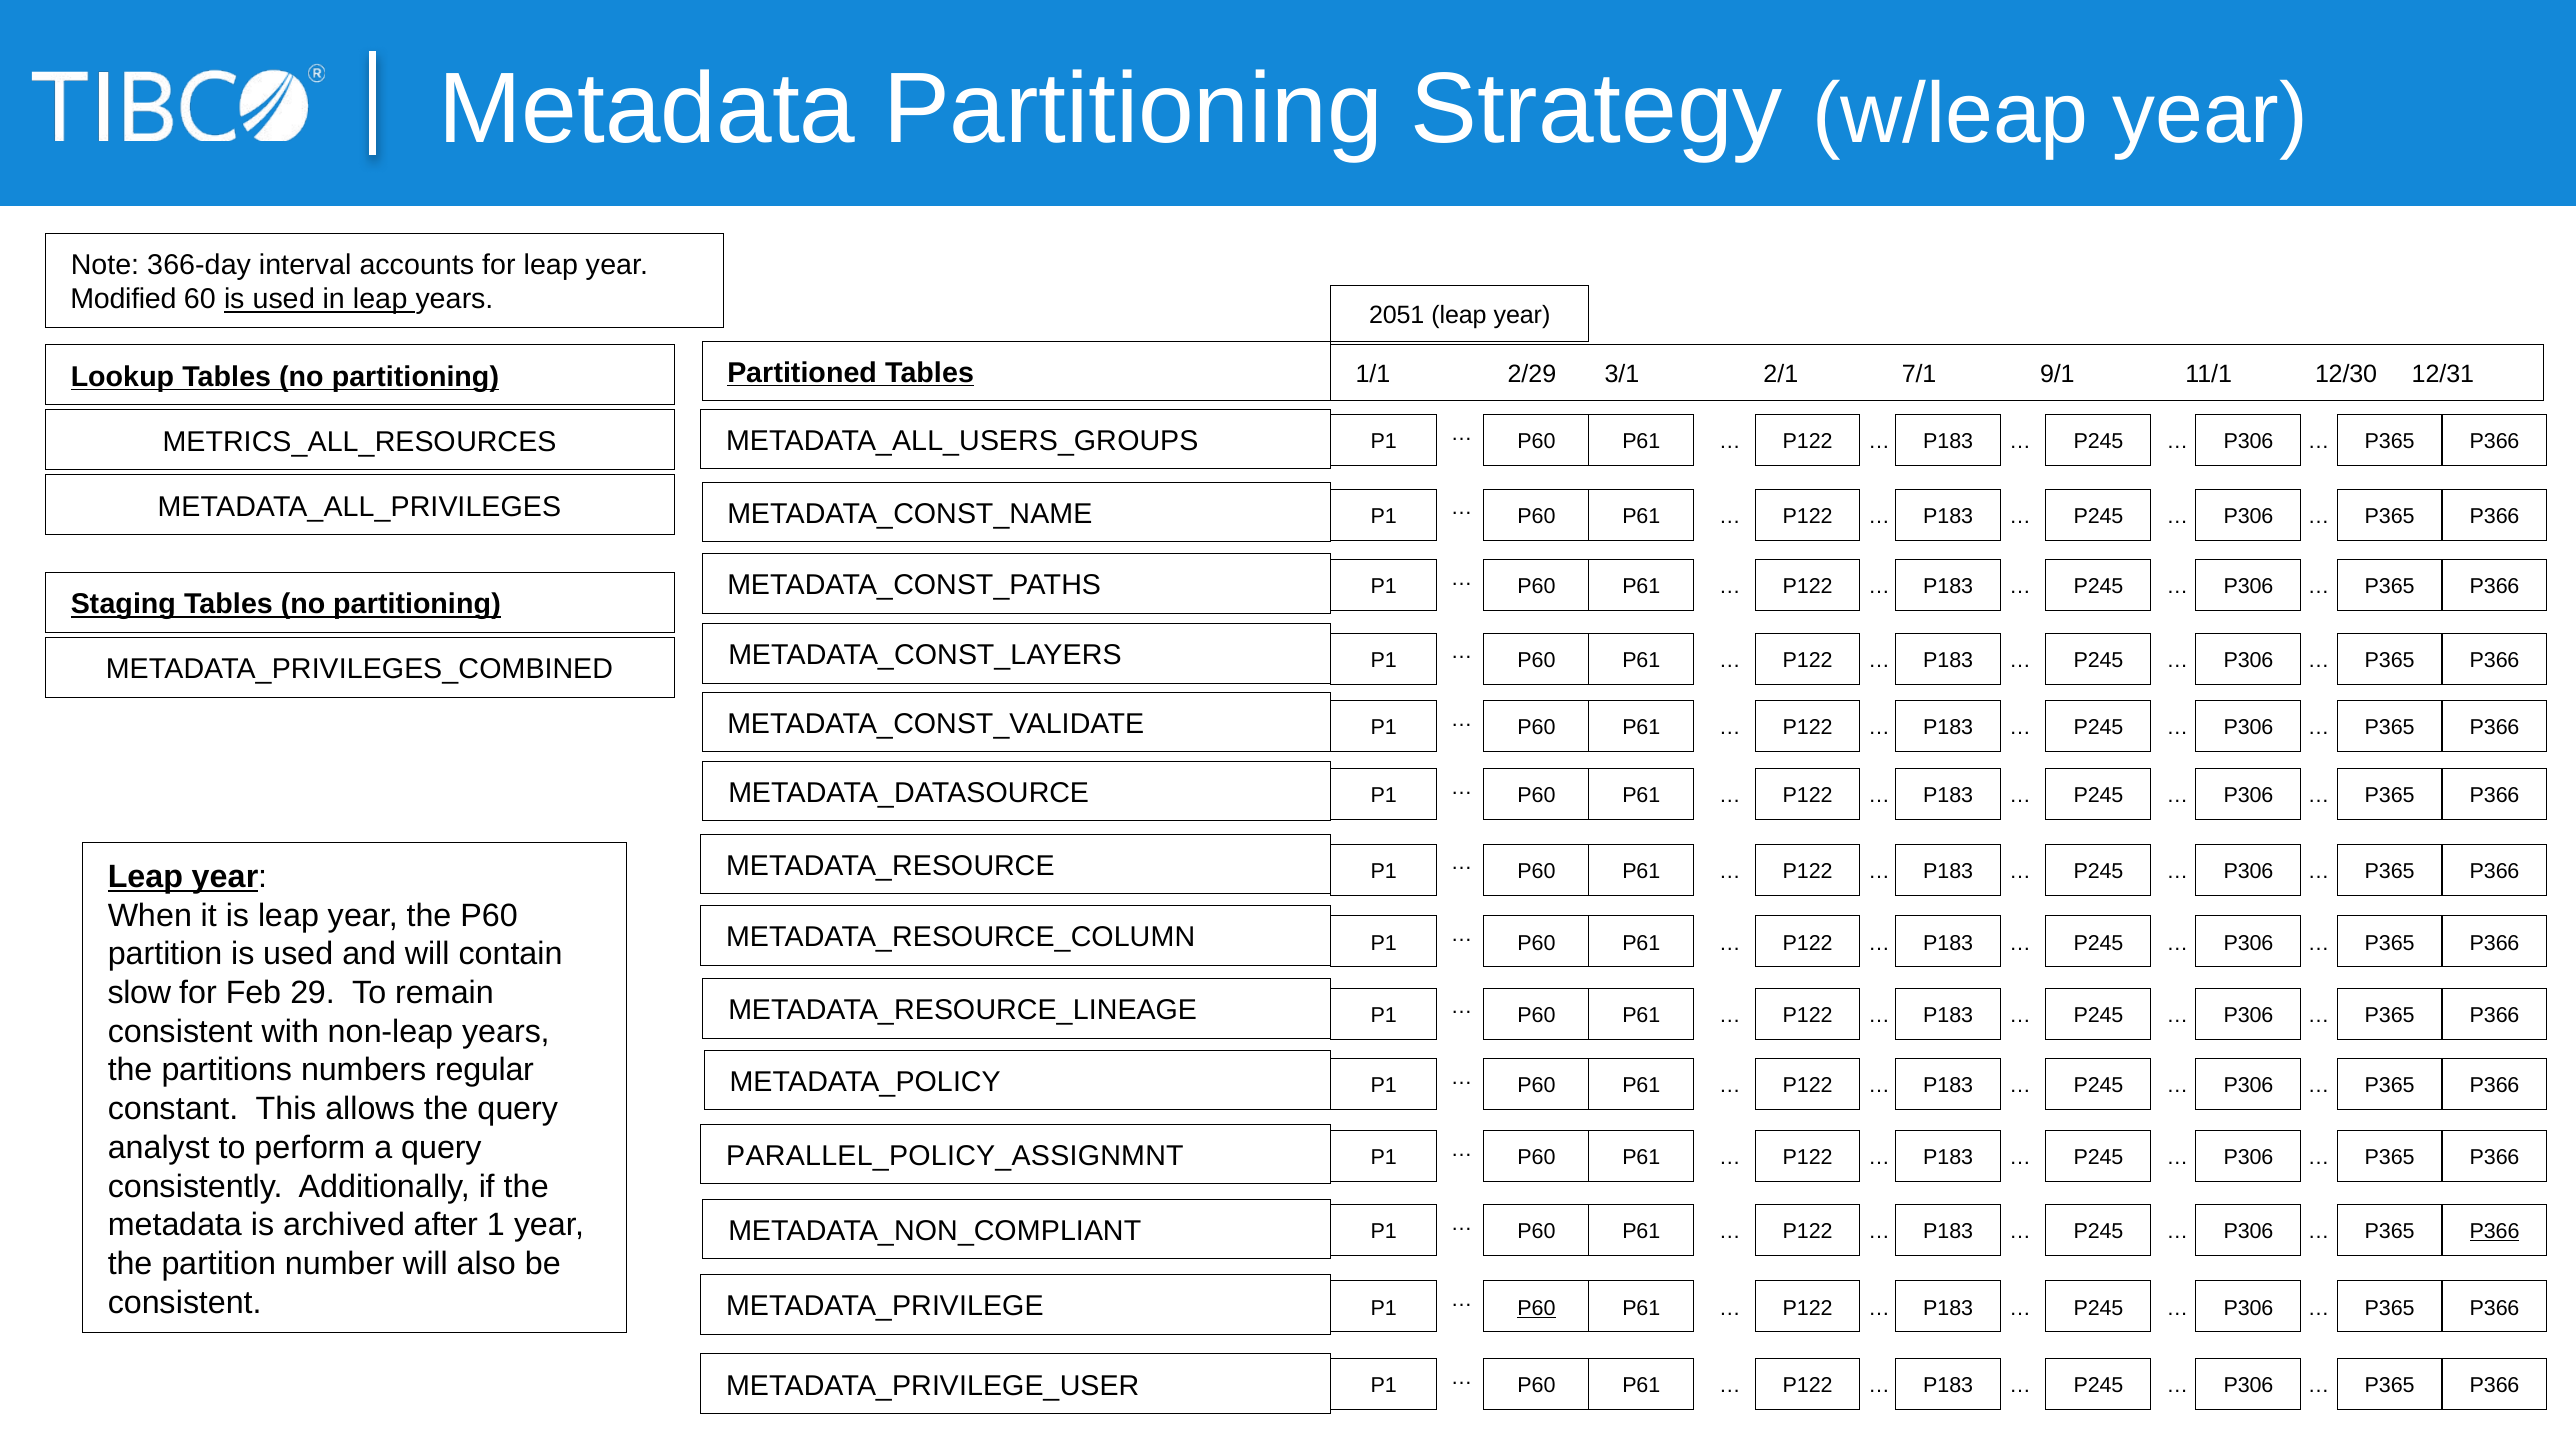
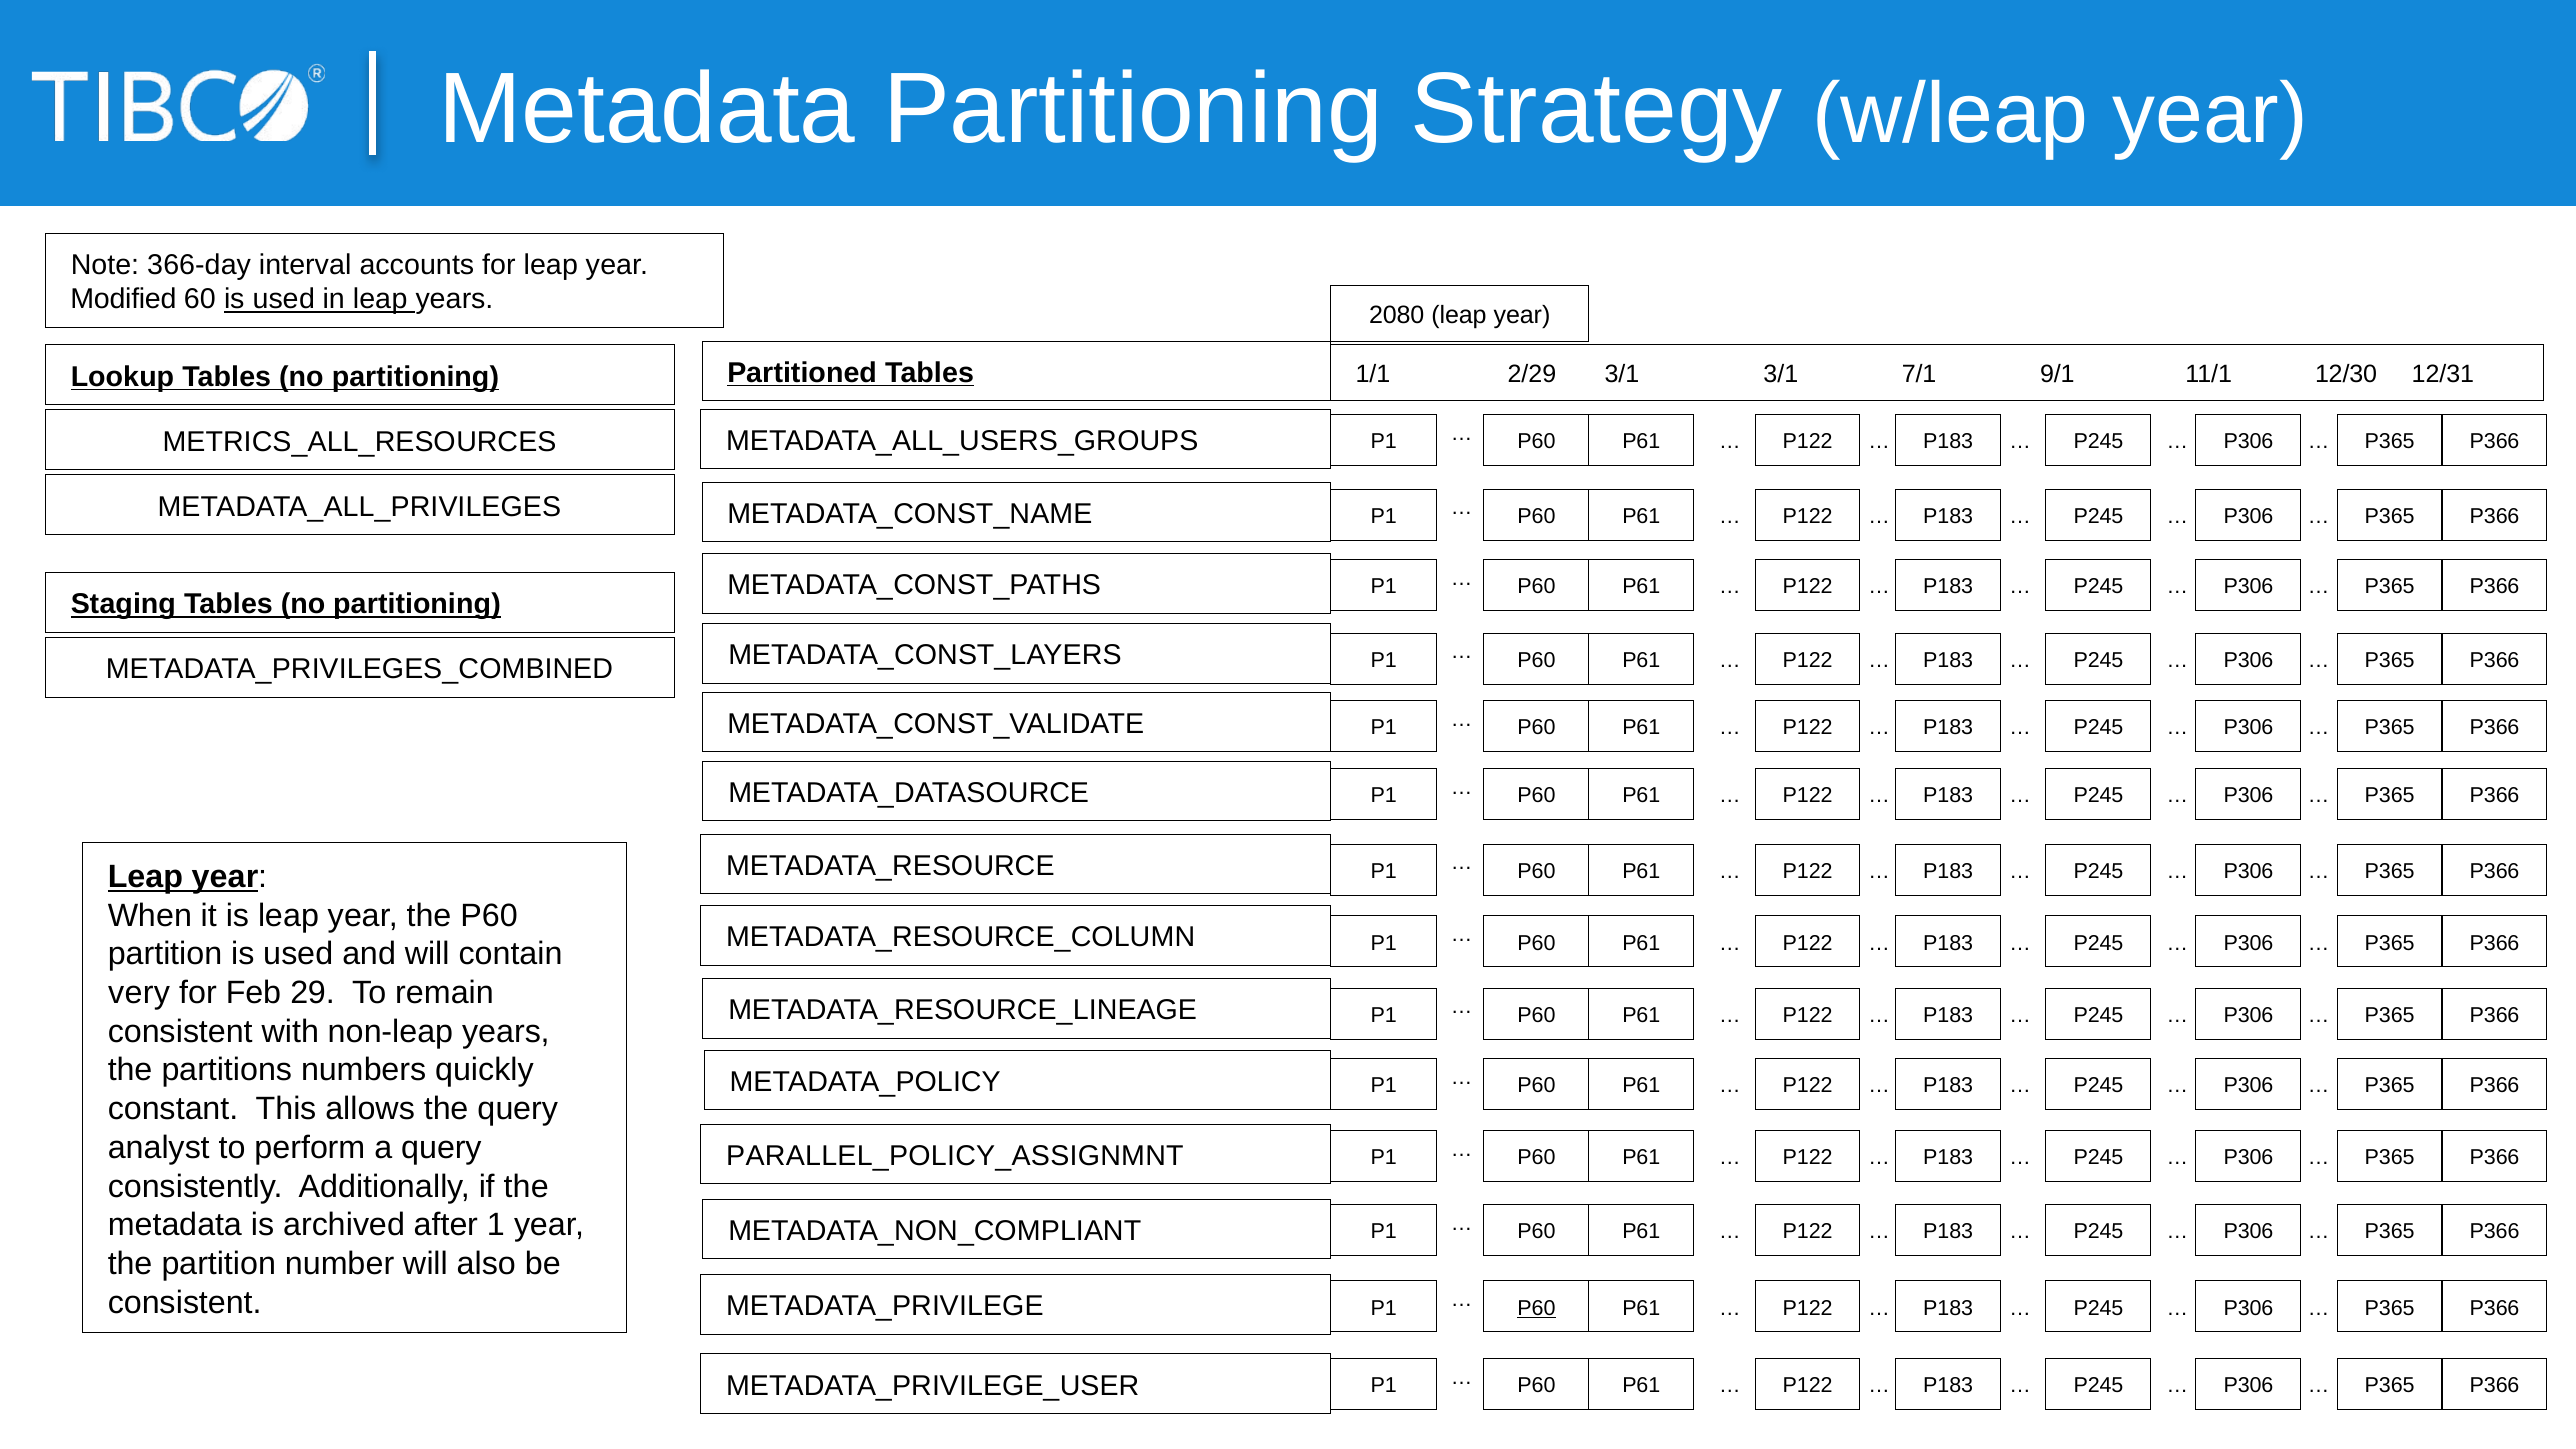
2051: 2051 -> 2080
3/1 2/1: 2/1 -> 3/1
slow: slow -> very
regular: regular -> quickly
P366 at (2495, 1232) underline: present -> none
